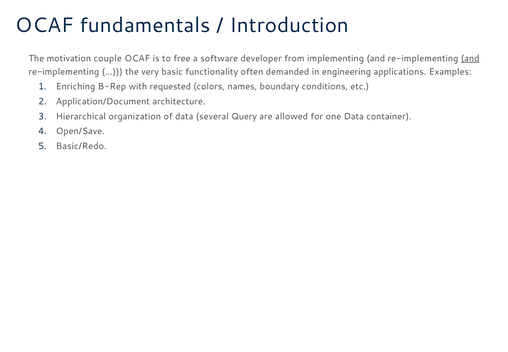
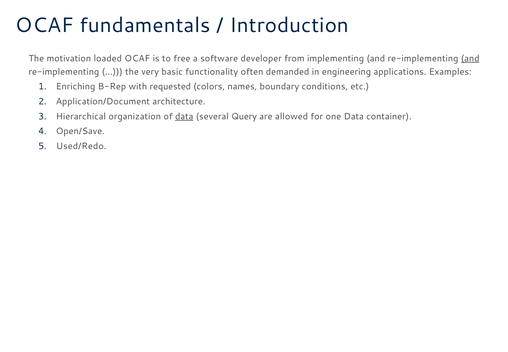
couple: couple -> loaded
data at (184, 116) underline: none -> present
Basic/Redo: Basic/Redo -> Used/Redo
